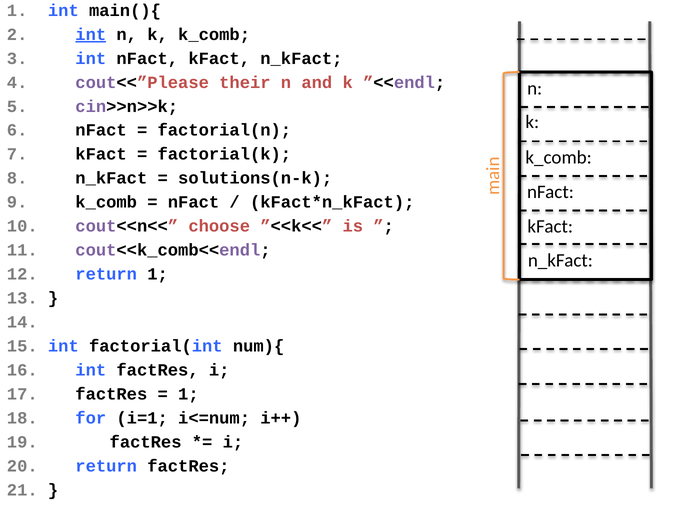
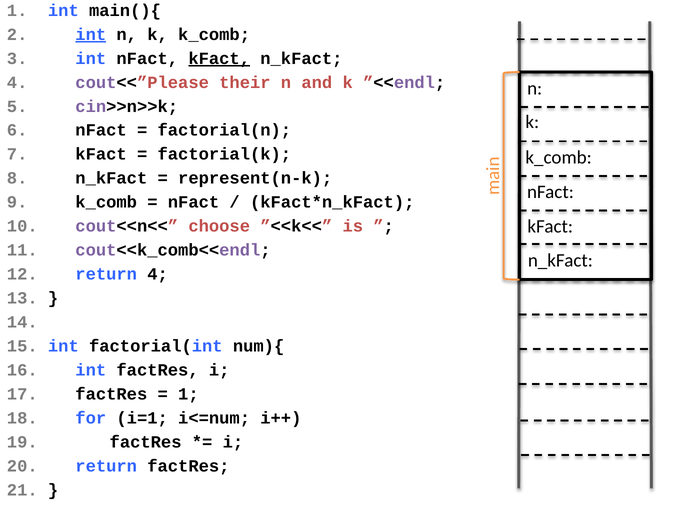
kFact at (219, 58) underline: none -> present
solutions(n-k: solutions(n-k -> represent(n-k
return 1: 1 -> 4
